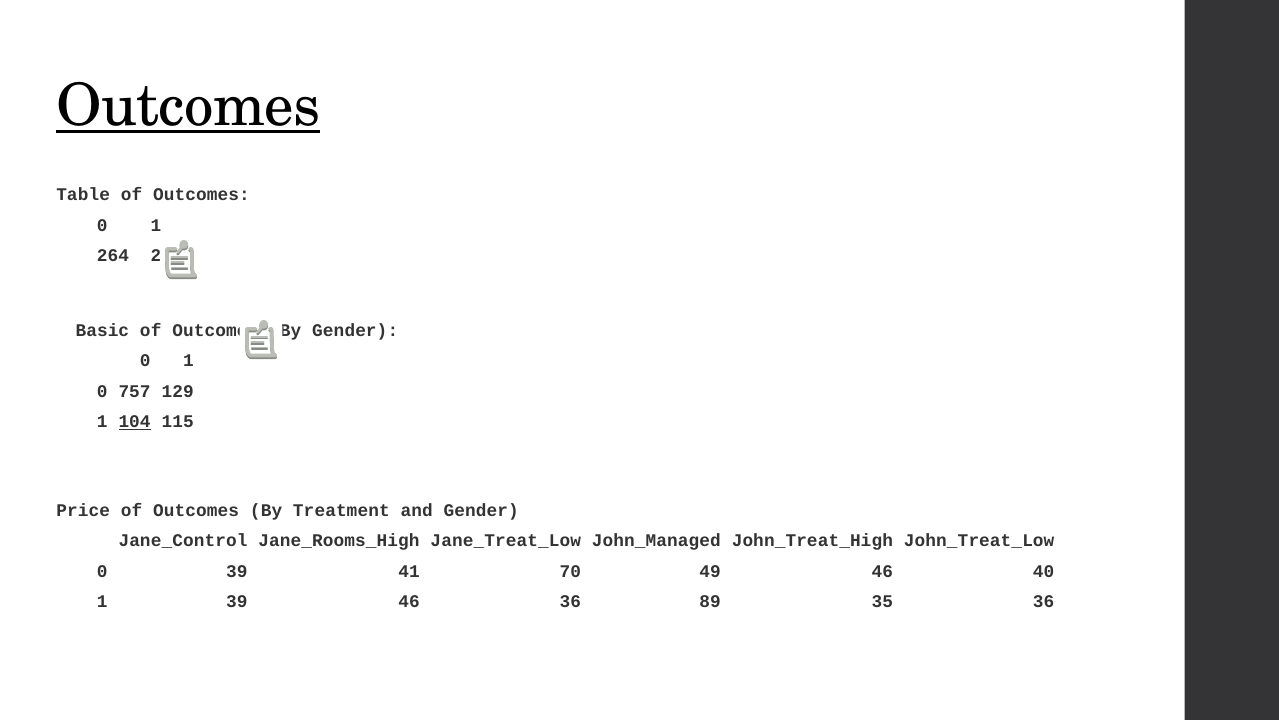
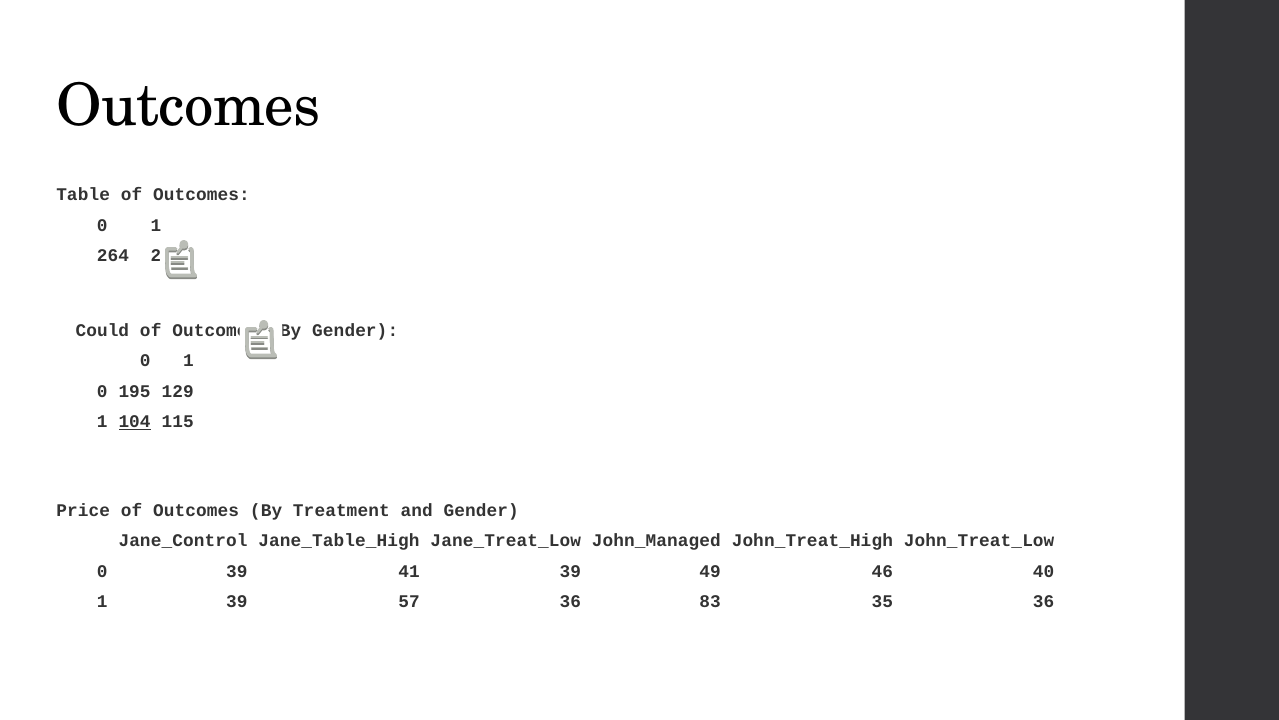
Outcomes at (188, 106) underline: present -> none
Basic: Basic -> Could
757: 757 -> 195
Jane_Rooms_High: Jane_Rooms_High -> Jane_Table_High
41 70: 70 -> 39
39 46: 46 -> 57
89: 89 -> 83
